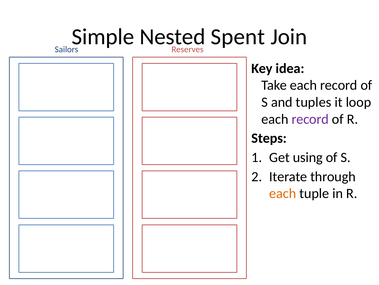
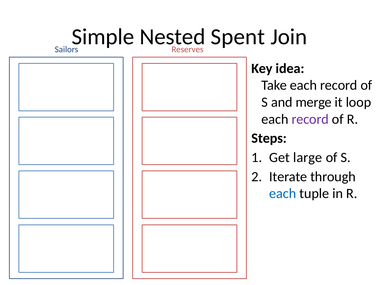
tuples: tuples -> merge
using: using -> large
each at (283, 193) colour: orange -> blue
